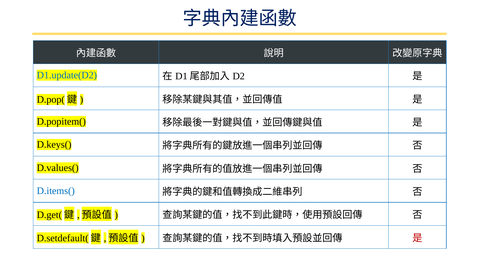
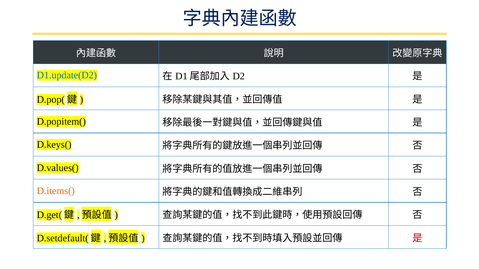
D.items( colour: blue -> orange
